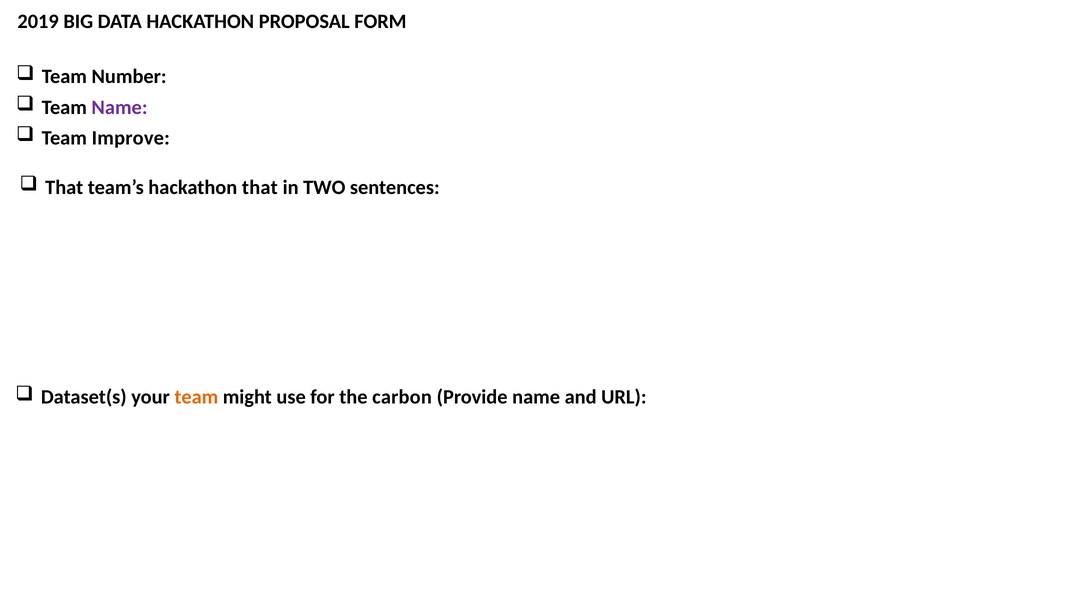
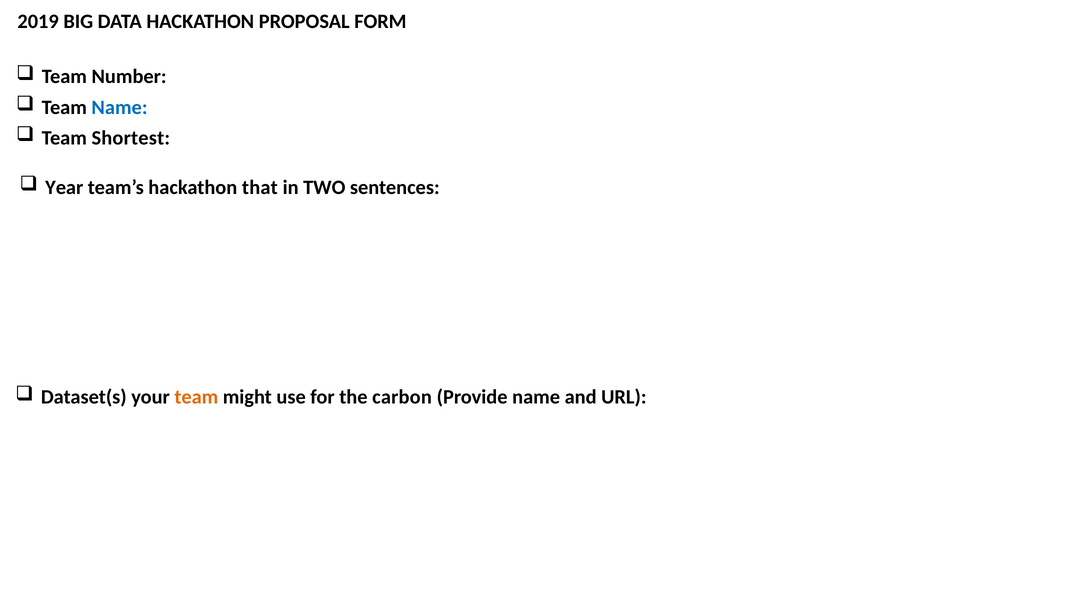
Name at (119, 107) colour: purple -> blue
Improve: Improve -> Shortest
That at (64, 188): That -> Year
